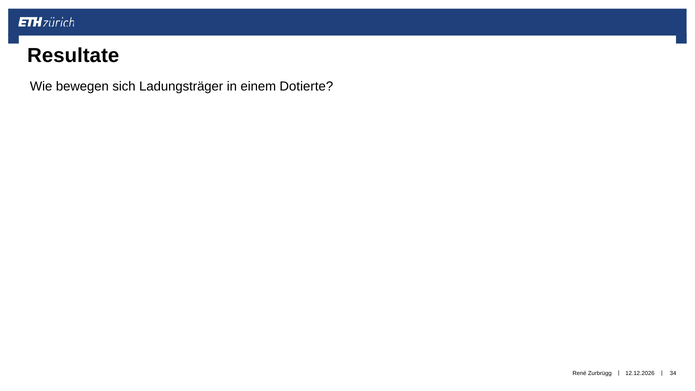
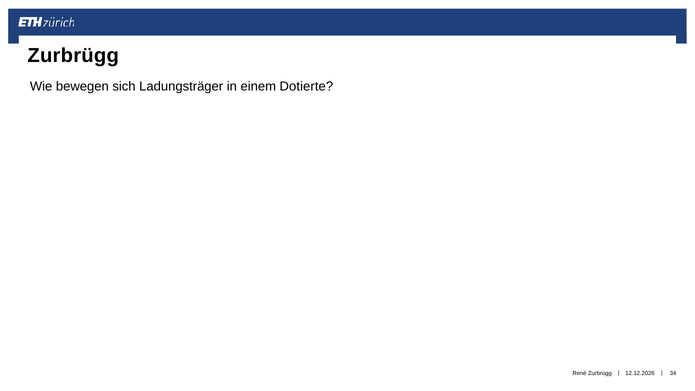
Resultate at (73, 55): Resultate -> Zurbrügg
